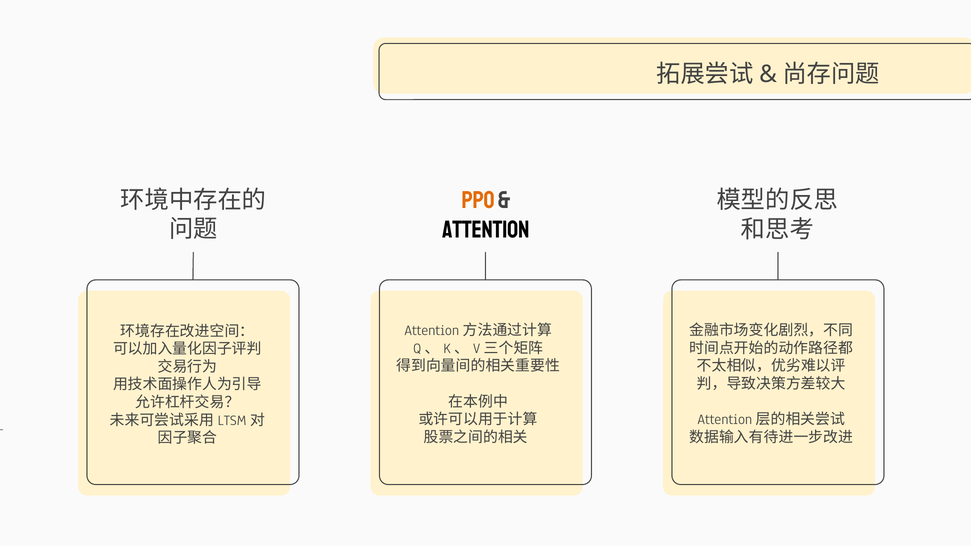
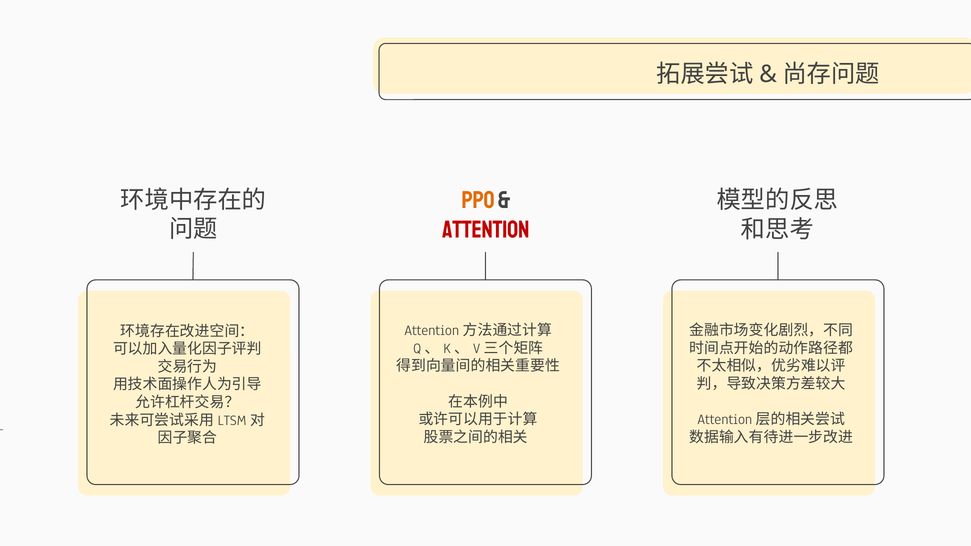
attention colour: black -> red
